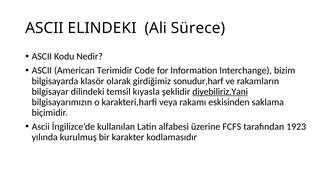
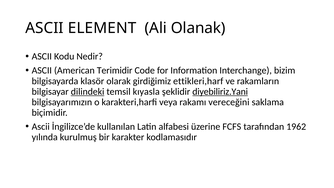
ELINDEKI: ELINDEKI -> ELEMENT
Sürece: Sürece -> Olanak
sonudur,harf: sonudur,harf -> ettikleri,harf
dilindeki underline: none -> present
eskisinden: eskisinden -> vereceğini
1923: 1923 -> 1962
